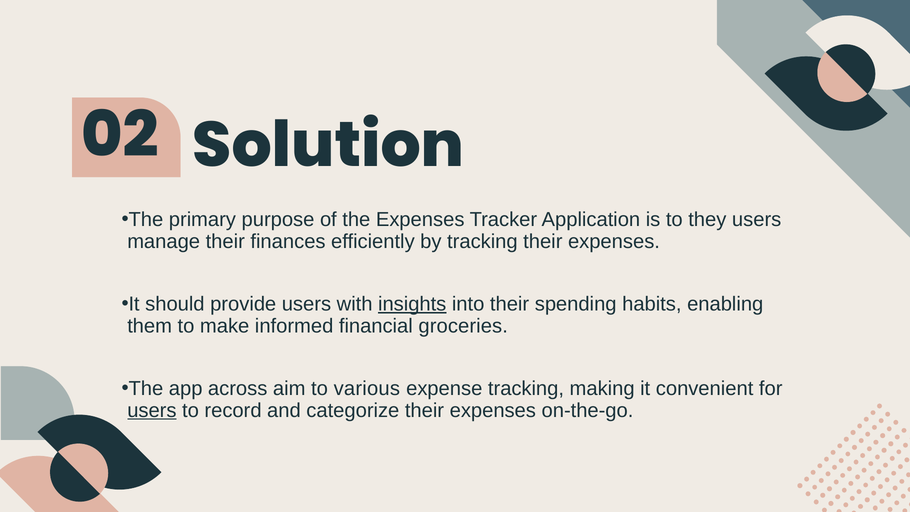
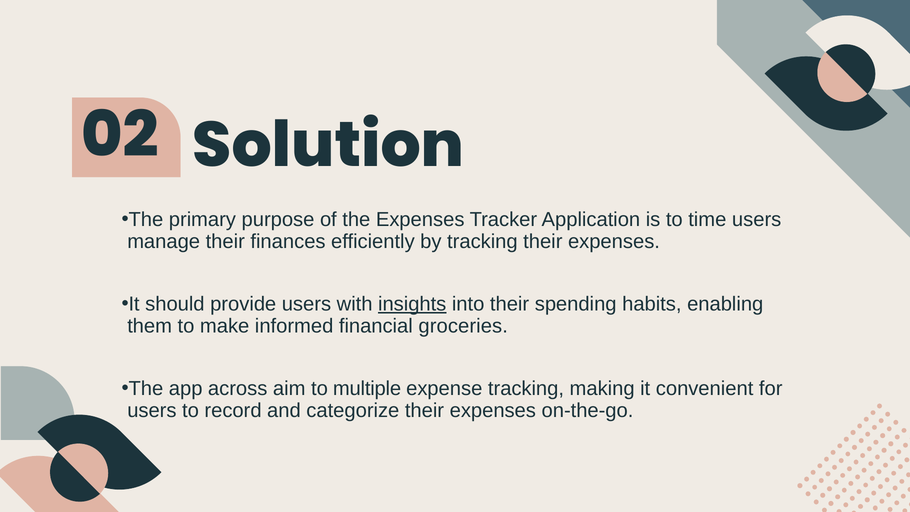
they: they -> time
various: various -> multiple
users at (152, 410) underline: present -> none
